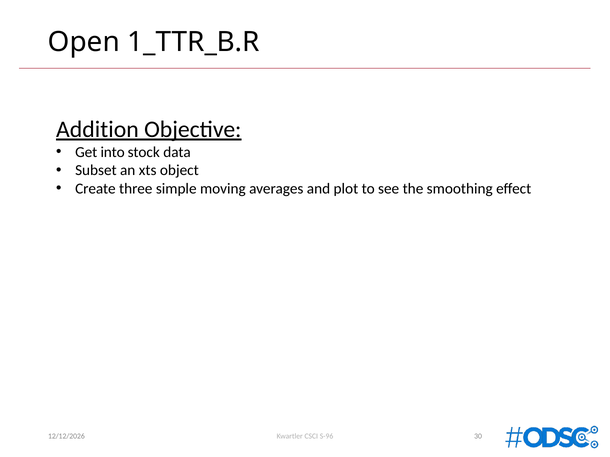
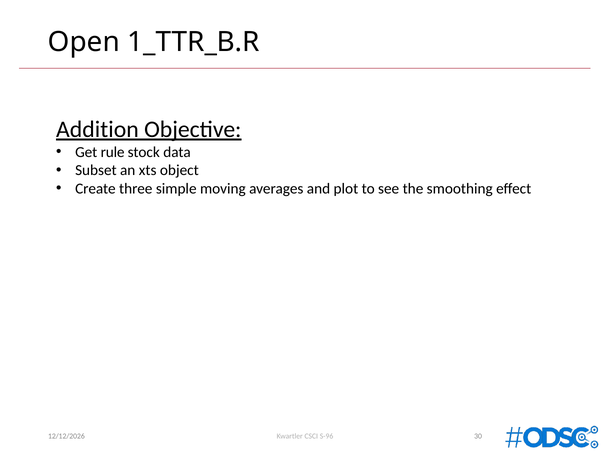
into: into -> rule
